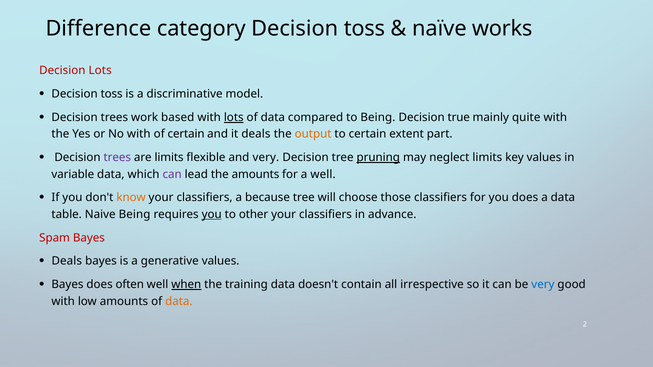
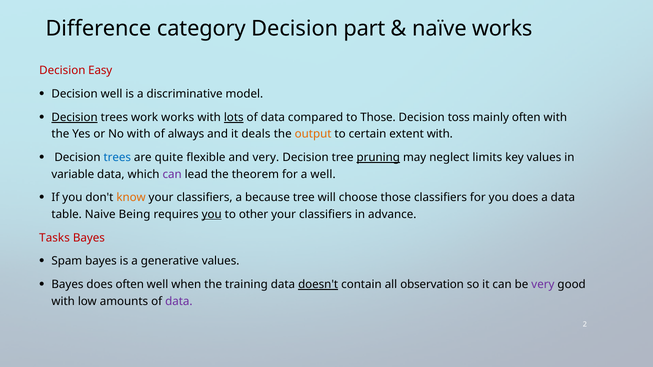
toss at (364, 29): toss -> part
Decision Lots: Lots -> Easy
toss at (112, 94): toss -> well
Decision at (75, 118) underline: none -> present
work based: based -> works
to Being: Being -> Those
true: true -> toss
mainly quite: quite -> often
of certain: certain -> always
extent part: part -> with
trees at (117, 158) colour: purple -> blue
are limits: limits -> quite
the amounts: amounts -> theorem
Spam: Spam -> Tasks
Deals at (67, 261): Deals -> Spam
when underline: present -> none
doesn't underline: none -> present
irrespective: irrespective -> observation
very at (543, 285) colour: blue -> purple
data at (179, 302) colour: orange -> purple
